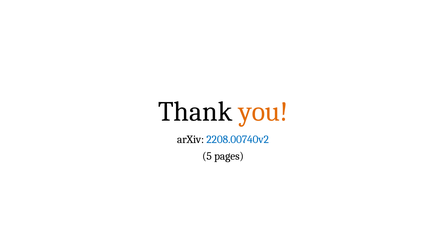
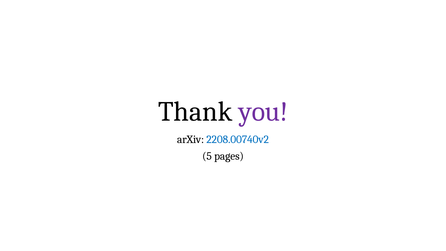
you colour: orange -> purple
